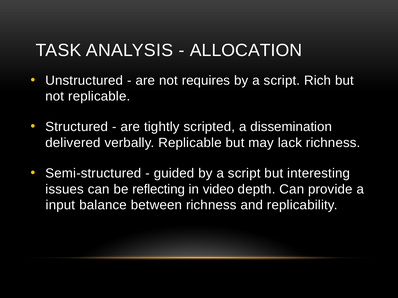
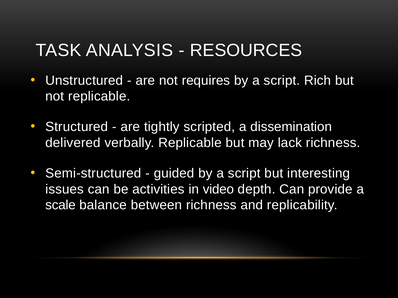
ALLOCATION: ALLOCATION -> RESOURCES
reflecting: reflecting -> activities
input: input -> scale
